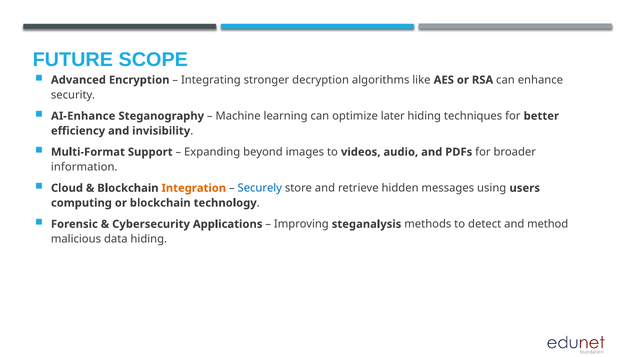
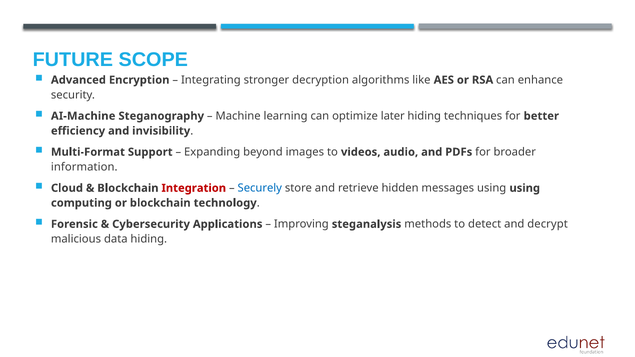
AI-Enhance: AI-Enhance -> AI-Machine
Integration colour: orange -> red
using users: users -> using
method: method -> decrypt
